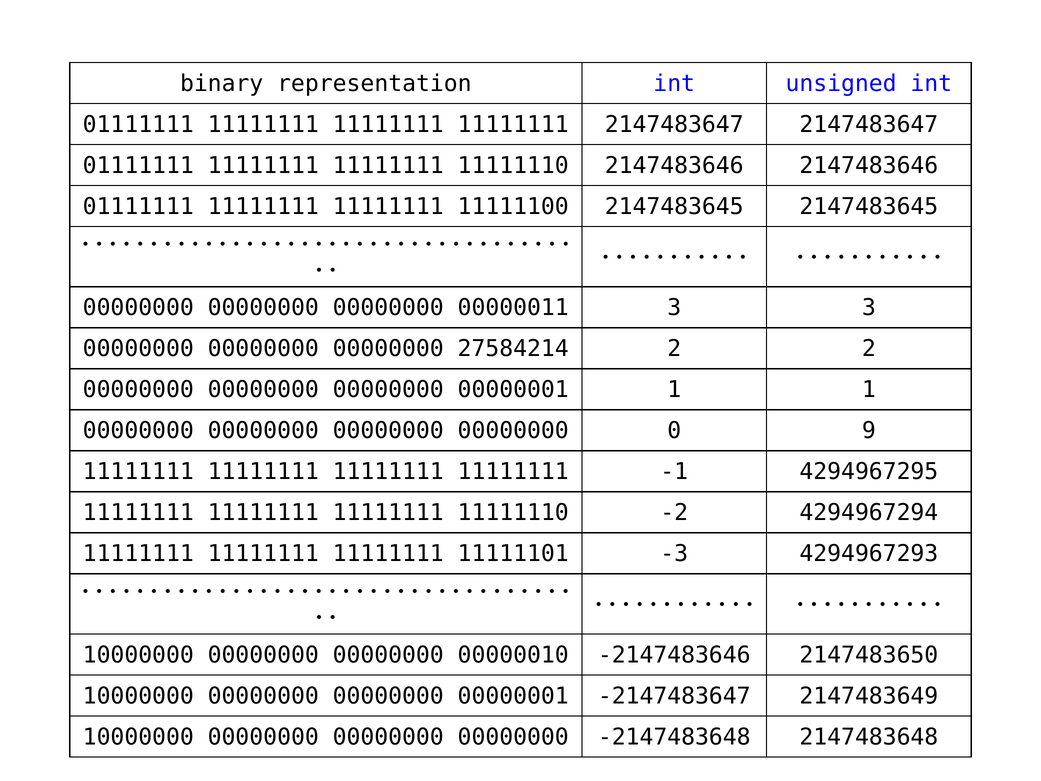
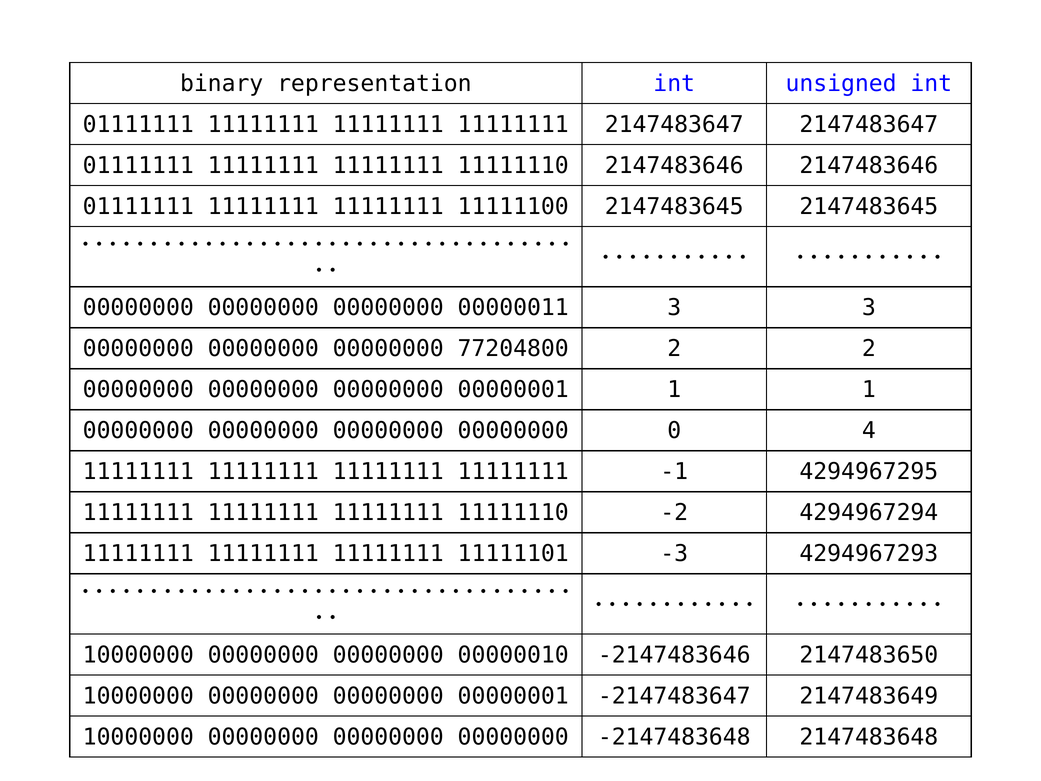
27584214: 27584214 -> 77204800
9: 9 -> 4
